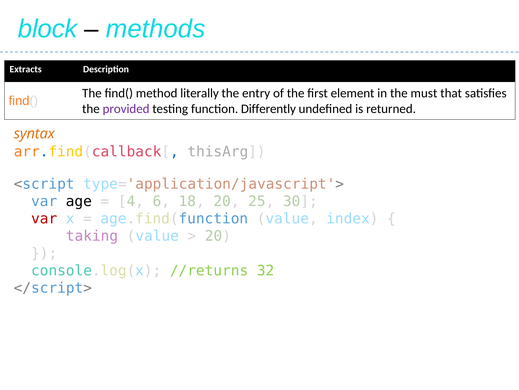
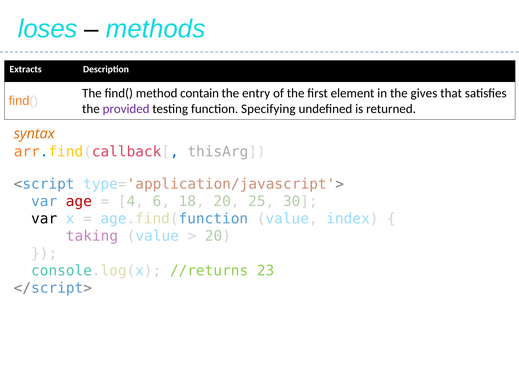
block: block -> loses
literally: literally -> contain
must: must -> gives
Differently: Differently -> Specifying
age colour: black -> red
var at (44, 218) colour: red -> black
32: 32 -> 23
